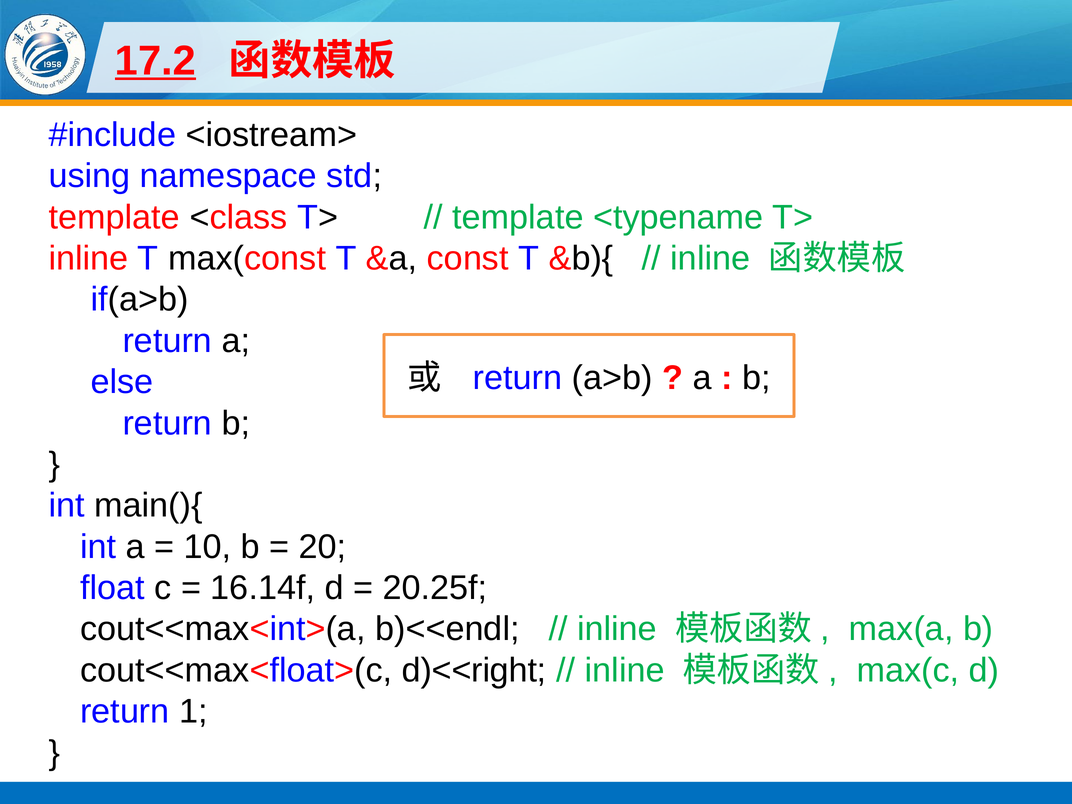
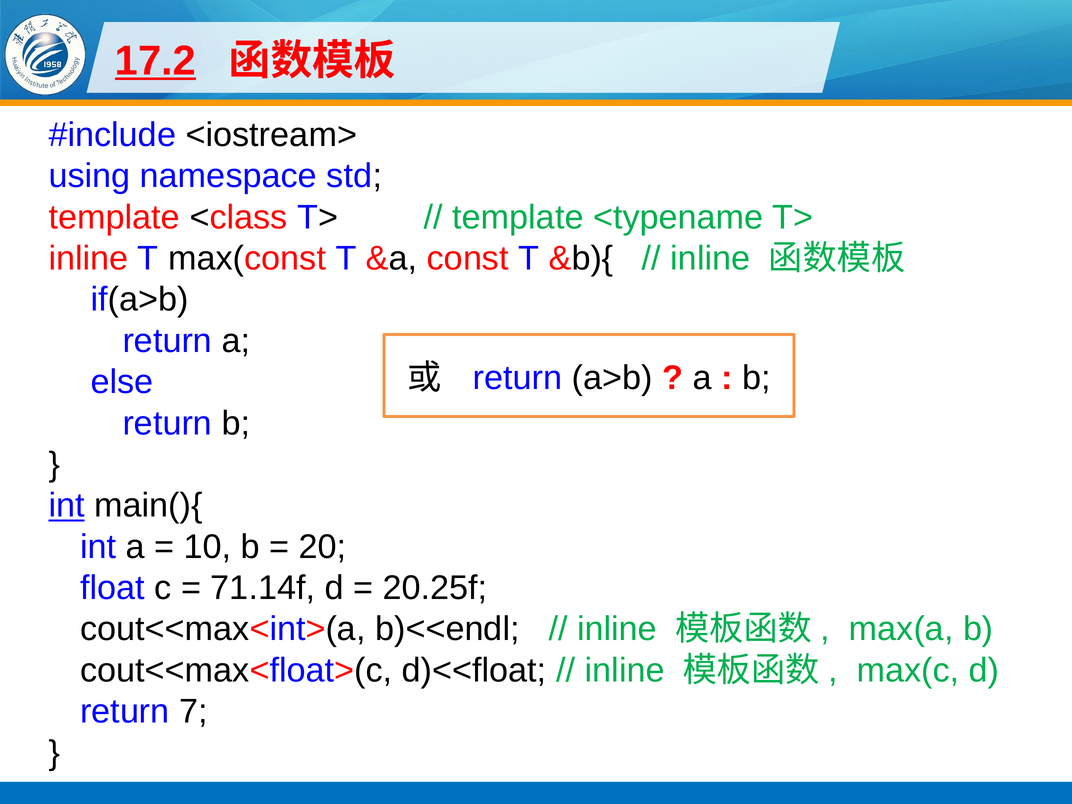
int at (67, 506) underline: none -> present
16.14f: 16.14f -> 71.14f
d)<<right: d)<<right -> d)<<float
1: 1 -> 7
